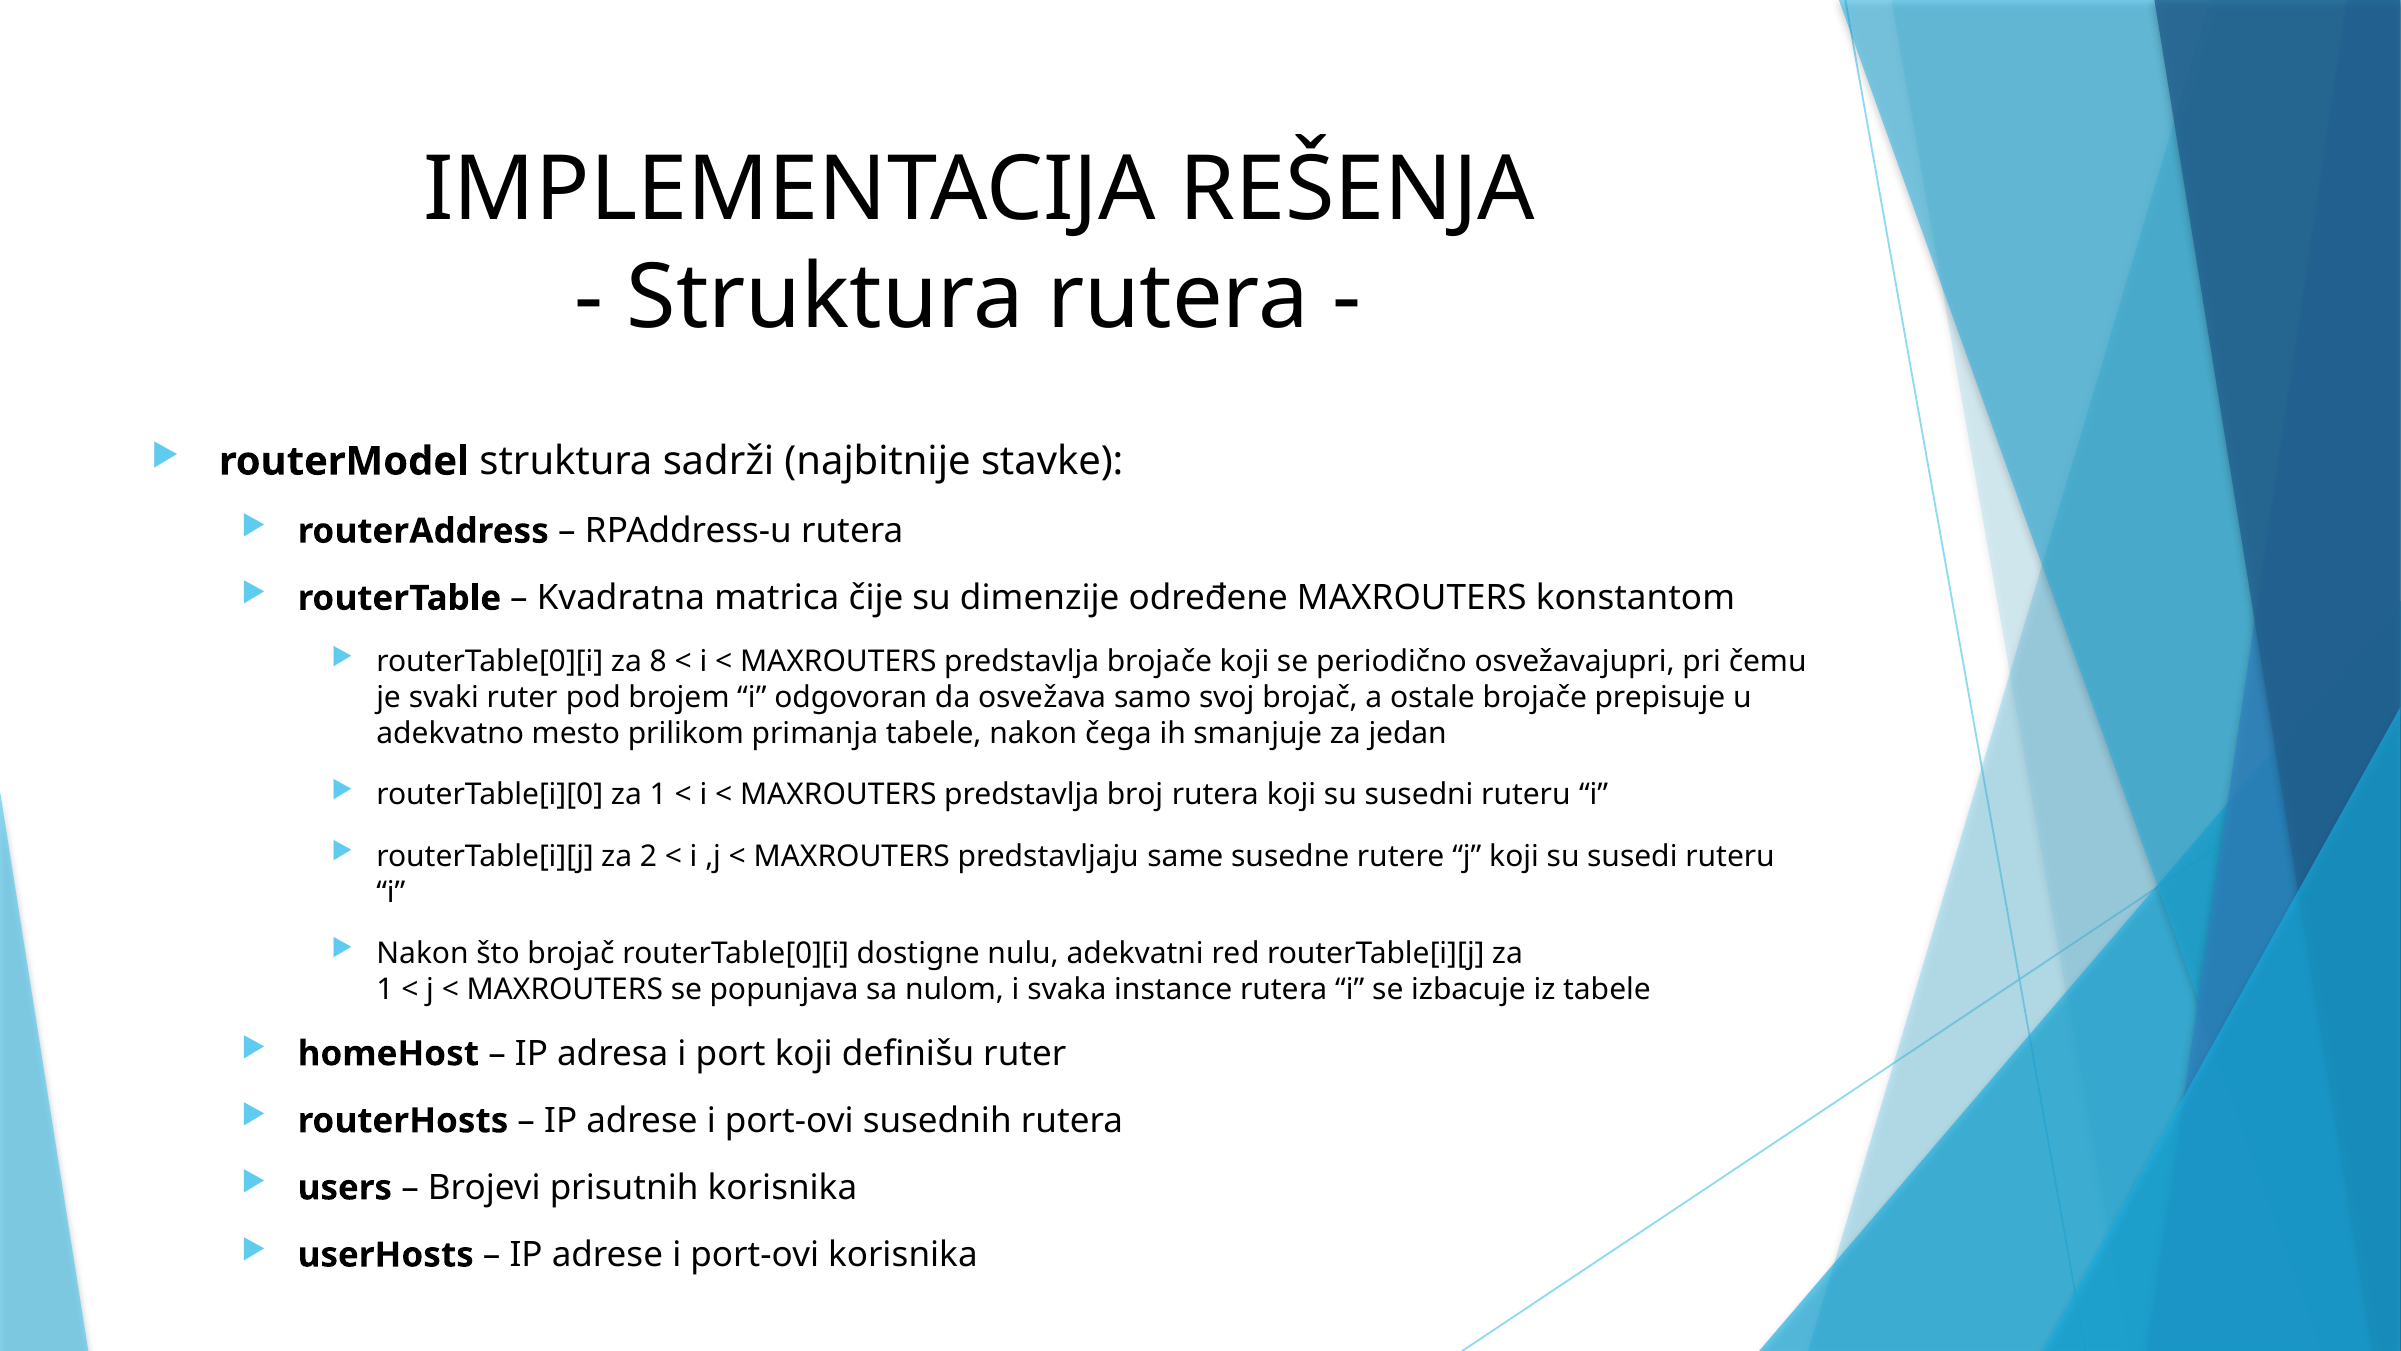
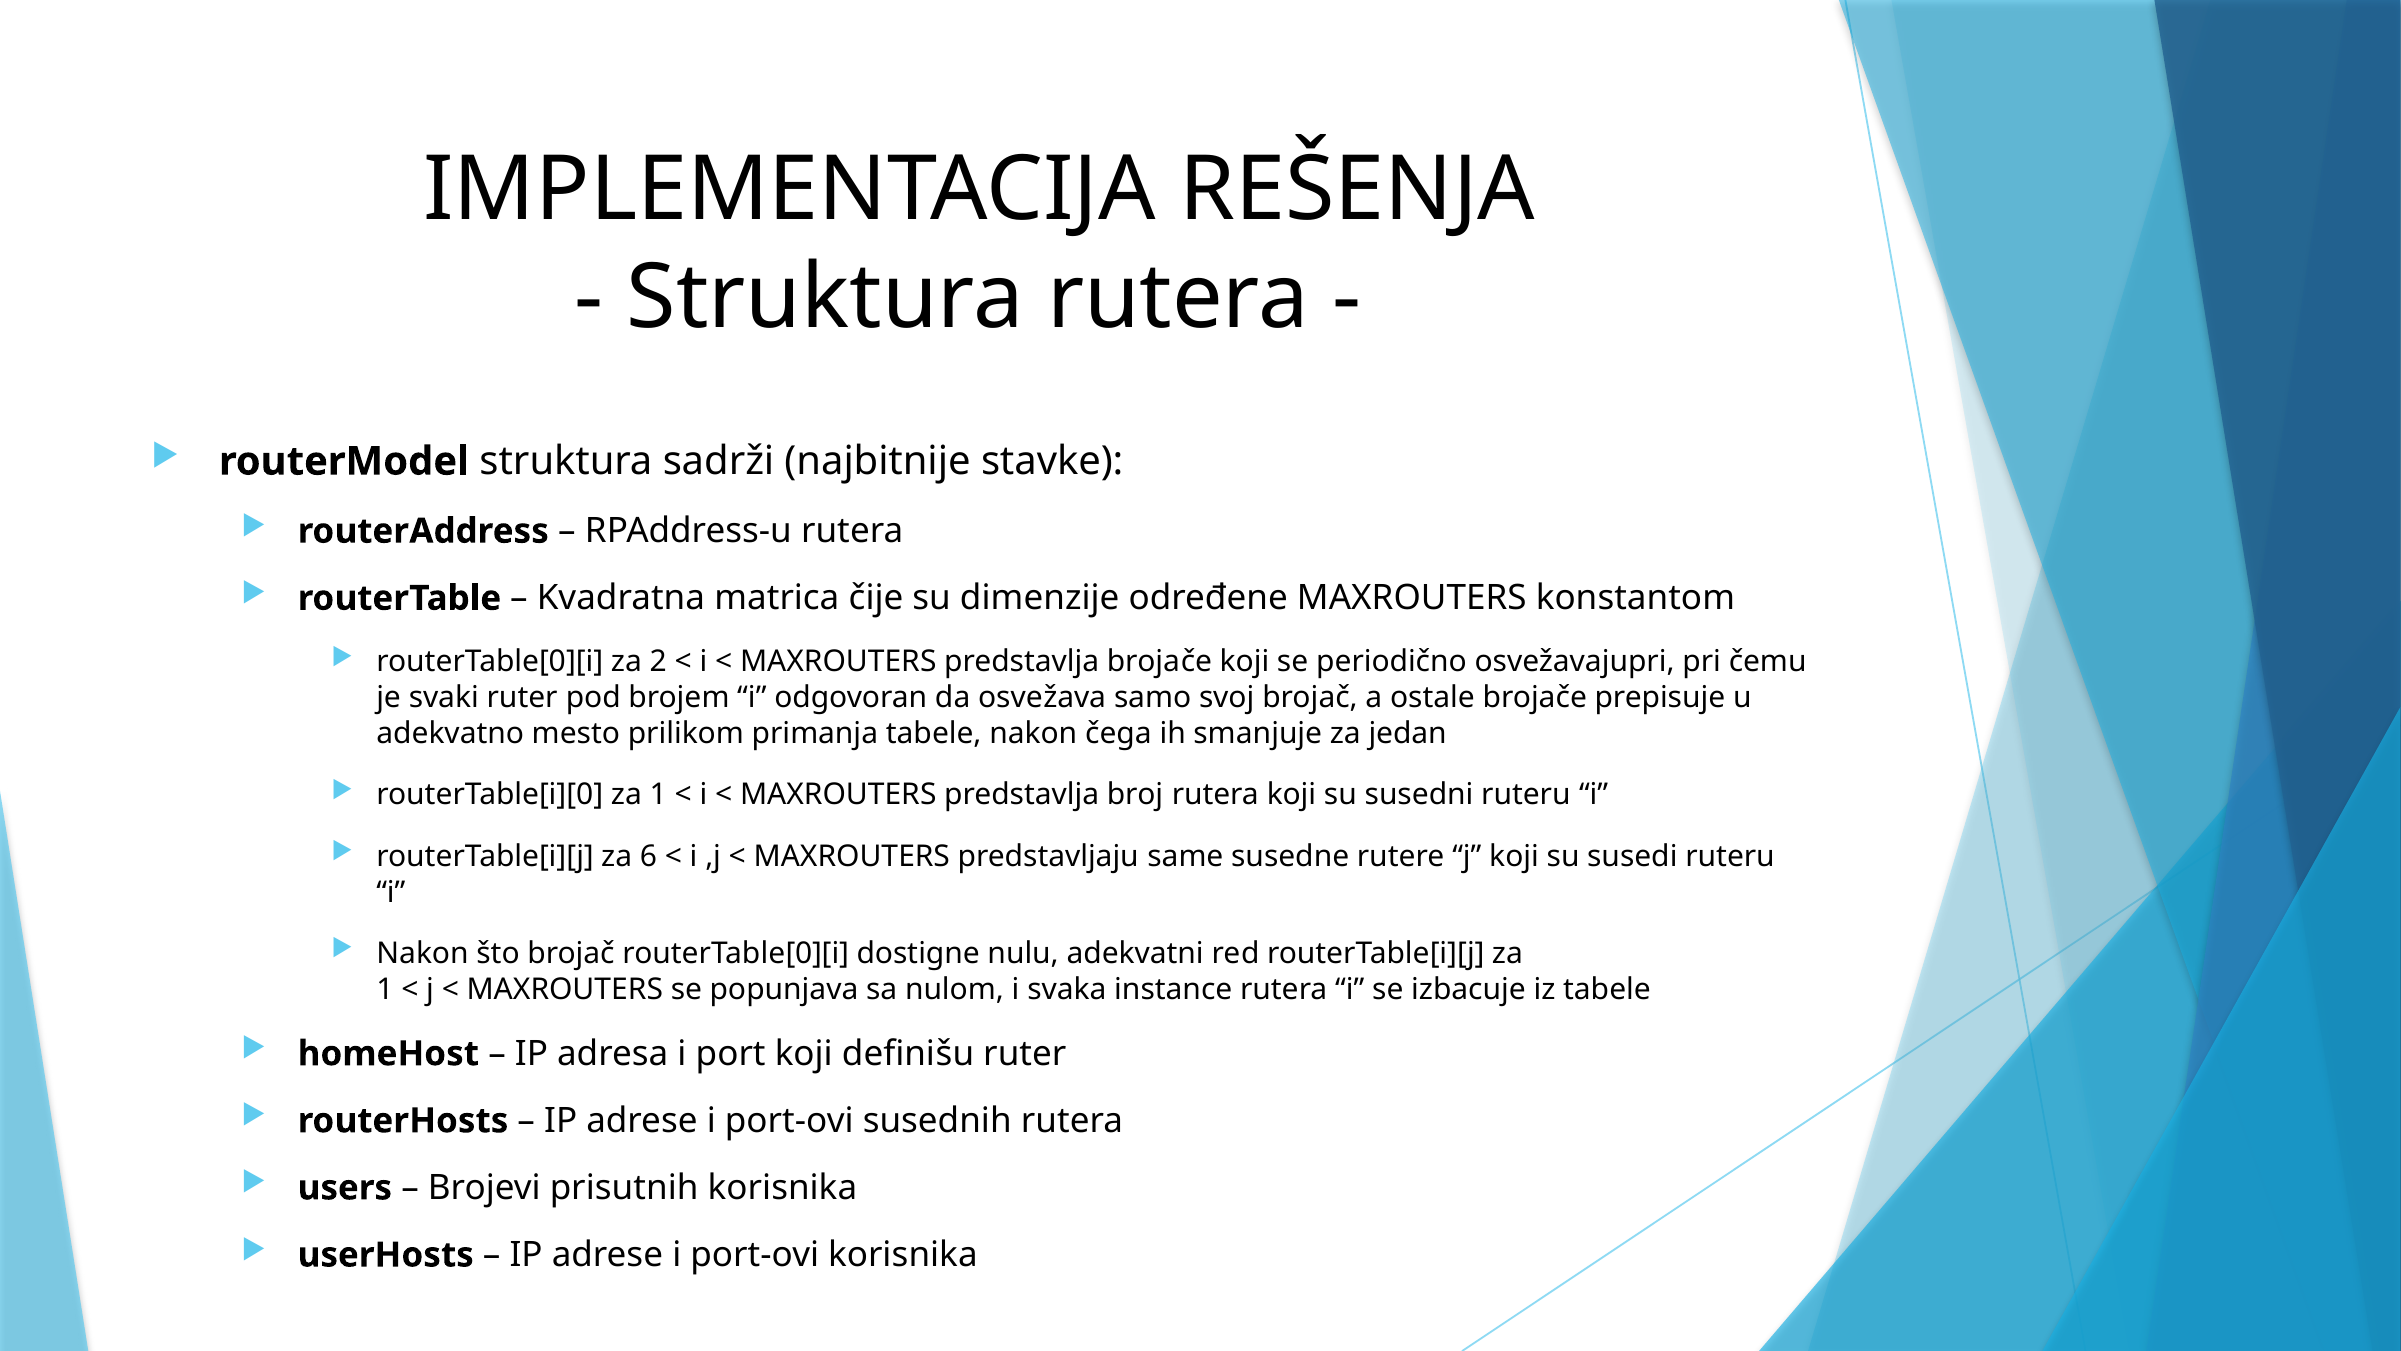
8: 8 -> 2
2: 2 -> 6
